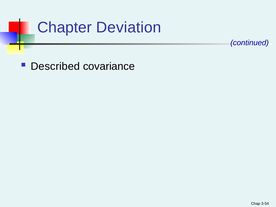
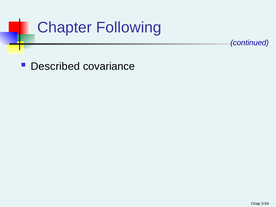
Deviation: Deviation -> Following
